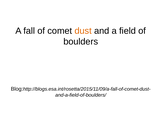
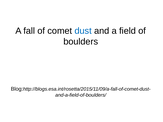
dust colour: orange -> blue
